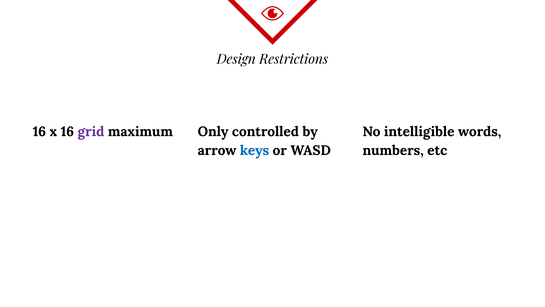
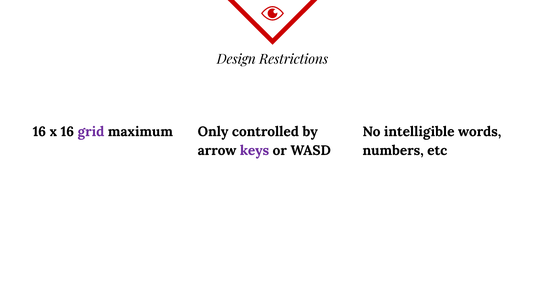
keys colour: blue -> purple
